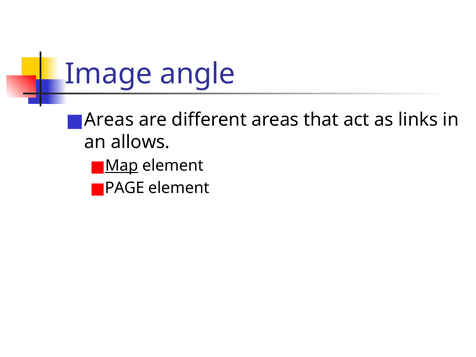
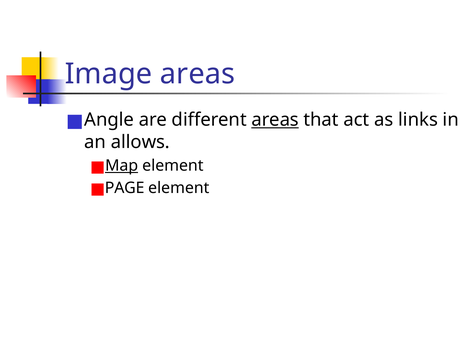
Image angle: angle -> areas
Areas at (109, 120): Areas -> Angle
areas at (275, 120) underline: none -> present
